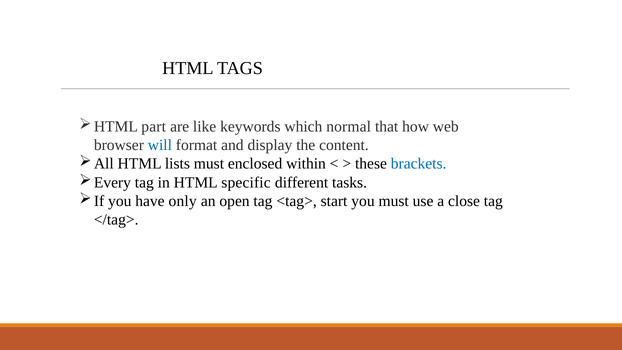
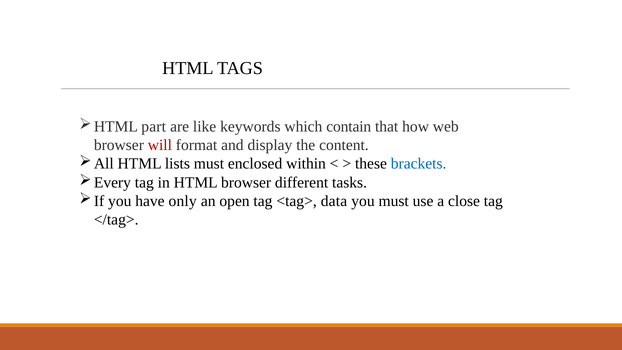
normal: normal -> contain
will colour: blue -> red
HTML specific: specific -> browser
start: start -> data
